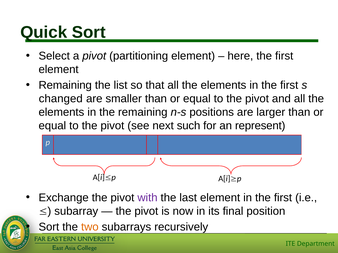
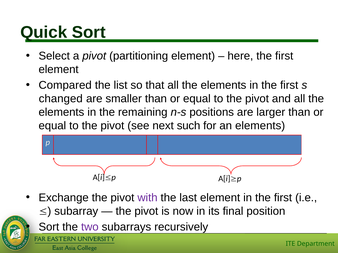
Remaining at (65, 85): Remaining -> Compared
an represent: represent -> elements
two colour: orange -> purple
